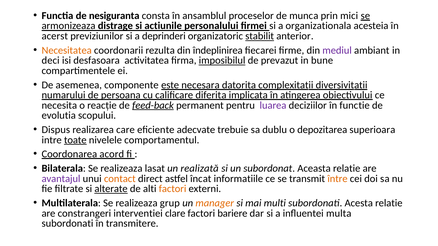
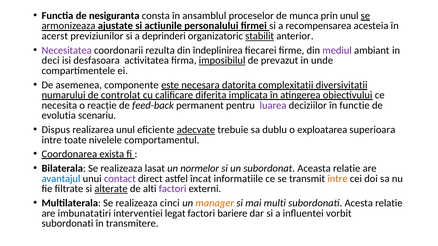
prin mici: mici -> unul
distrage: distrage -> ajustate
organizationala: organizationala -> recompensarea
Necesitatea colour: orange -> purple
bune: bune -> unde
persoana: persoana -> controlat
feed-back underline: present -> none
scopului: scopului -> scenariu
realizarea care: care -> unul
adecvate underline: none -> present
depozitarea: depozitarea -> exploatarea
toate underline: present -> none
acord: acord -> exista
realizată: realizată -> normelor
avantajul colour: purple -> blue
contact colour: orange -> purple
factori at (173, 189) colour: orange -> purple
grup: grup -> cinci
constrangeri: constrangeri -> imbunatatiri
clare: clare -> legat
multa: multa -> vorbit
